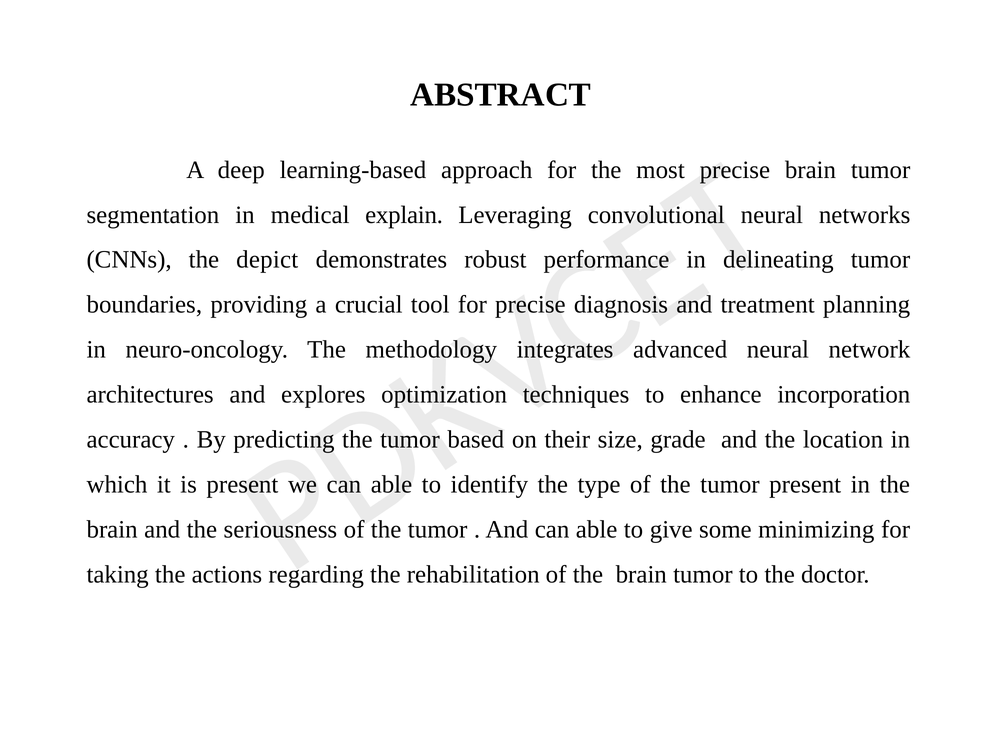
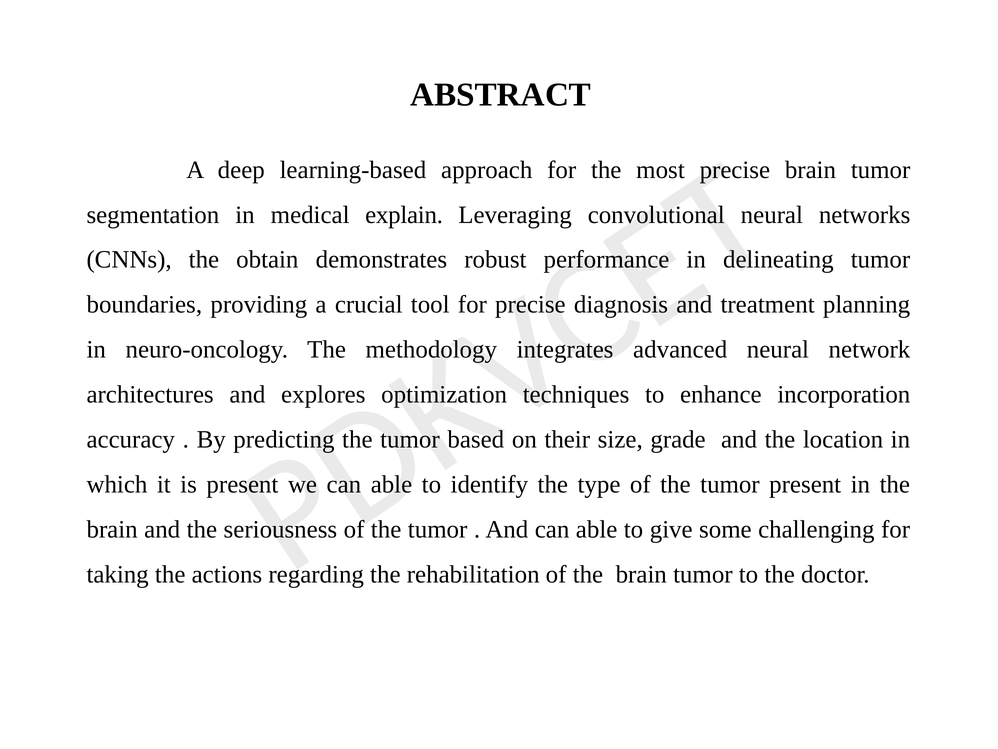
depict: depict -> obtain
minimizing: minimizing -> challenging
